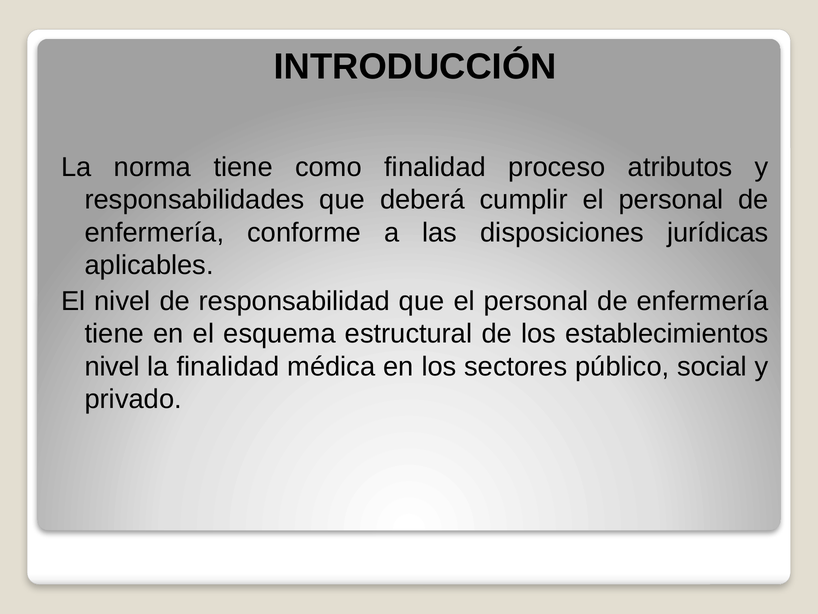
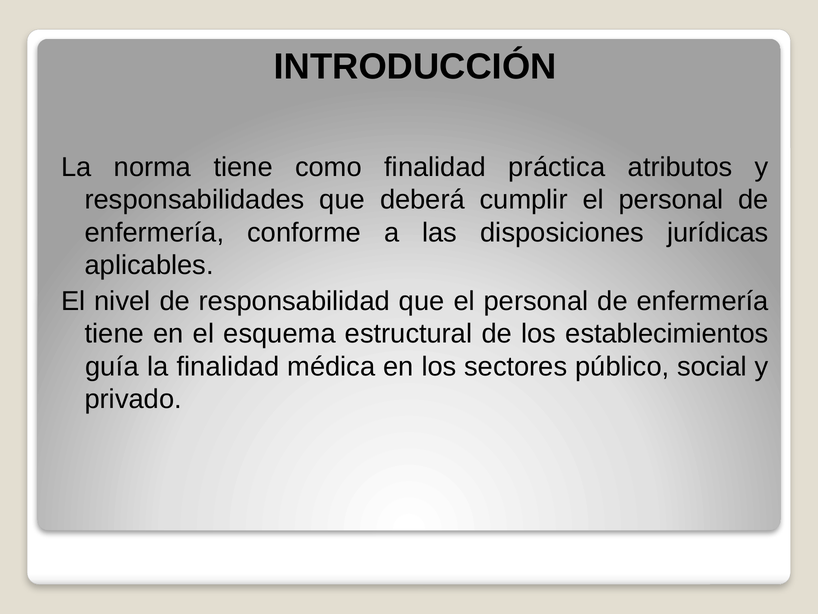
proceso: proceso -> práctica
nivel at (112, 366): nivel -> guía
